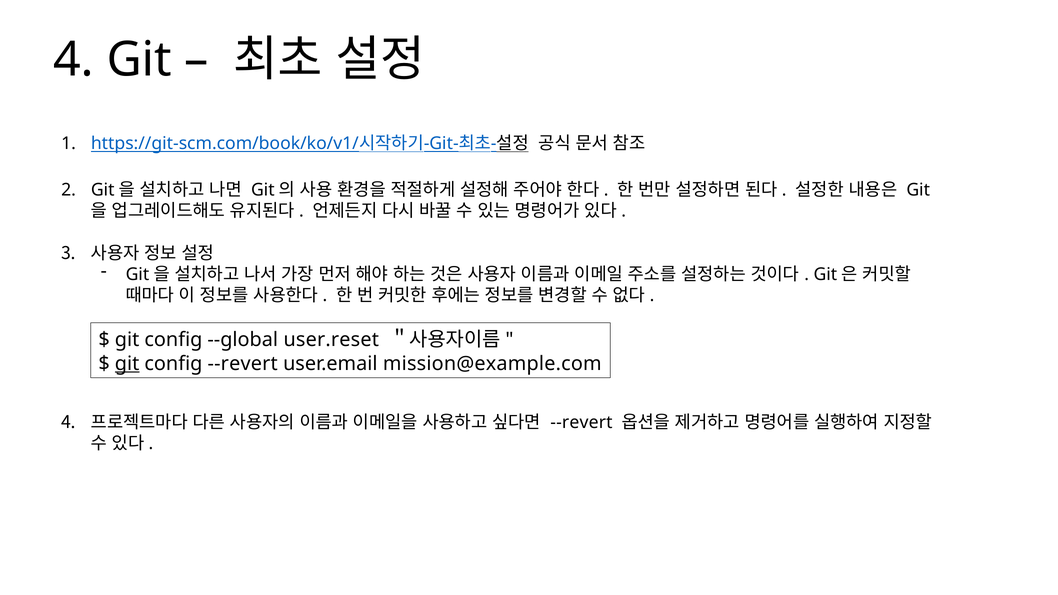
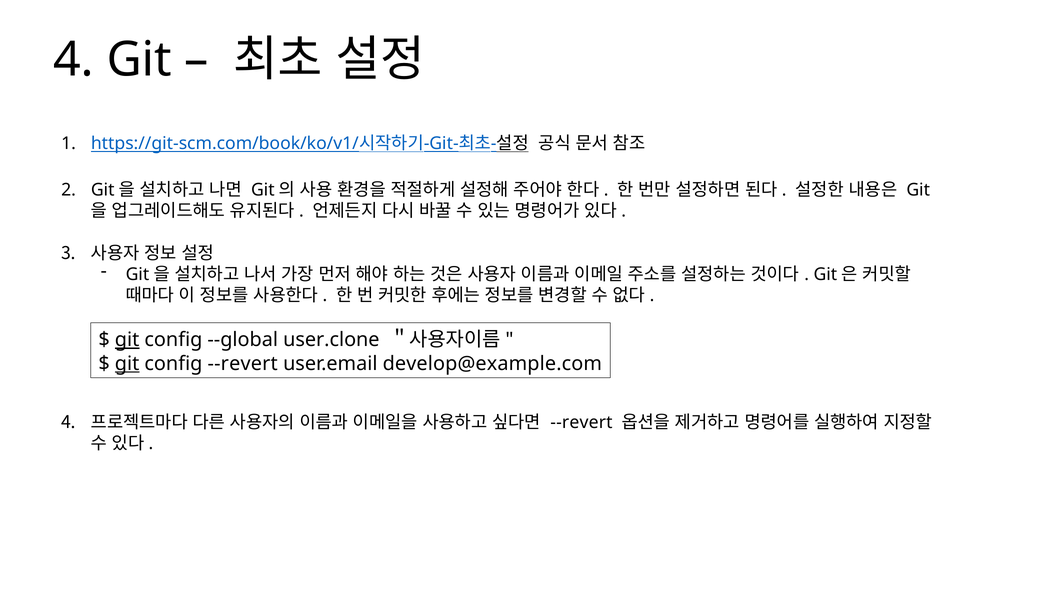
git at (127, 340) underline: none -> present
user.reset: user.reset -> user.clone
mission@example.com: mission@example.com -> develop@example.com
